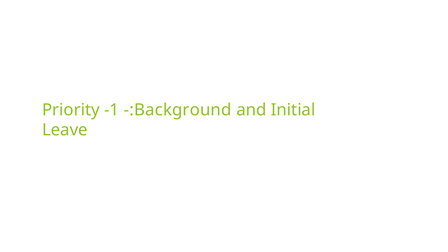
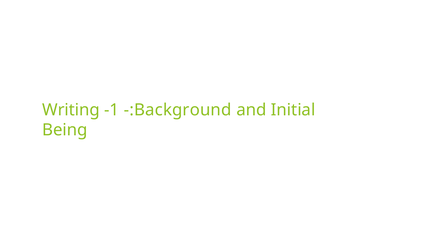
Priority: Priority -> Writing
Leave: Leave -> Being
